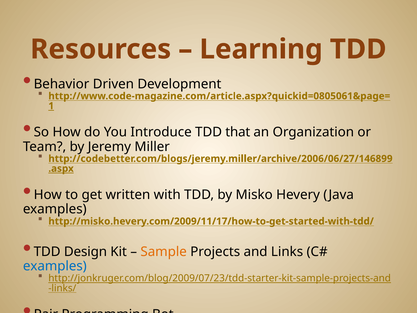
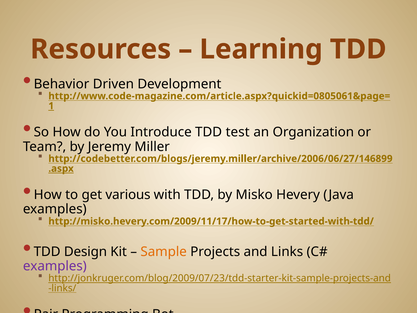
that: that -> test
written: written -> various
examples at (55, 266) colour: blue -> purple
